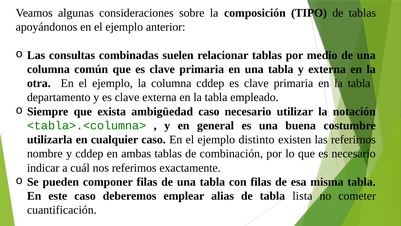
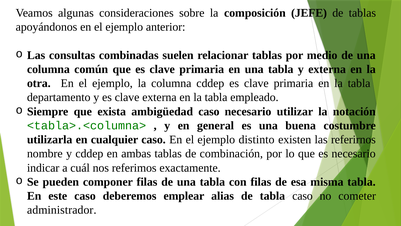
TIPO: TIPO -> JEFE
tabla lista: lista -> caso
cuantificación: cuantificación -> administrador
